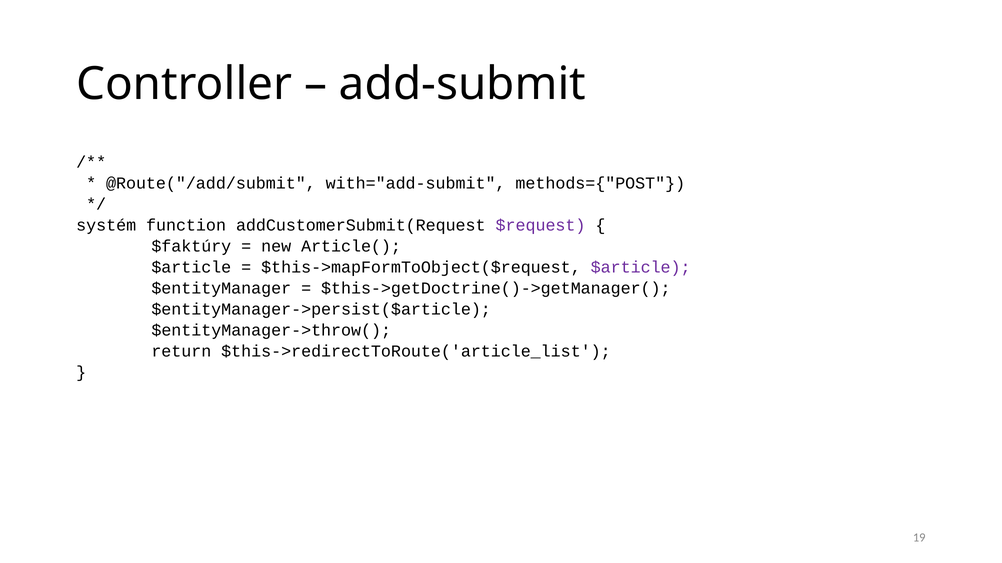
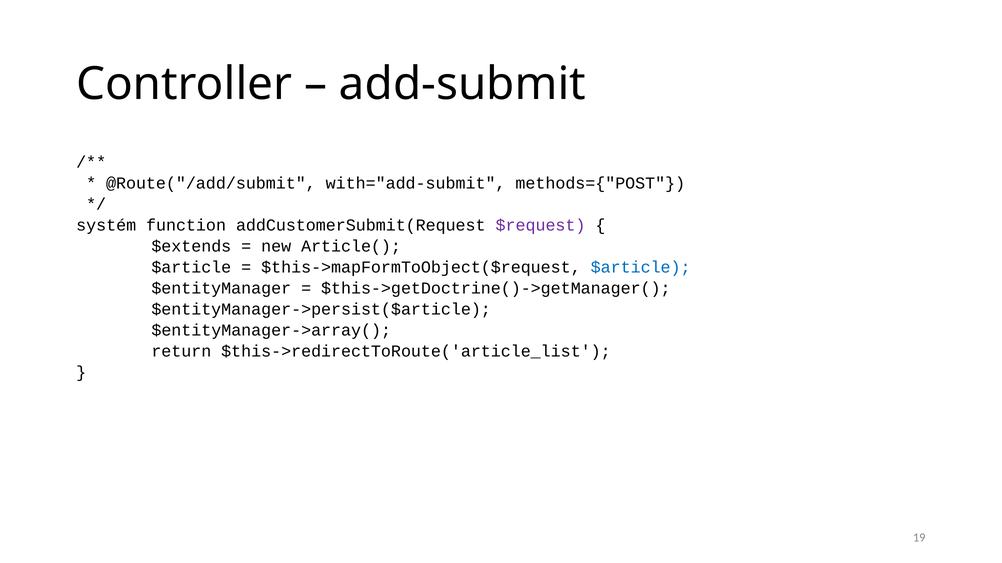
$faktúry: $faktúry -> $extends
$article at (641, 268) colour: purple -> blue
$entityManager->throw(: $entityManager->throw( -> $entityManager->array(
